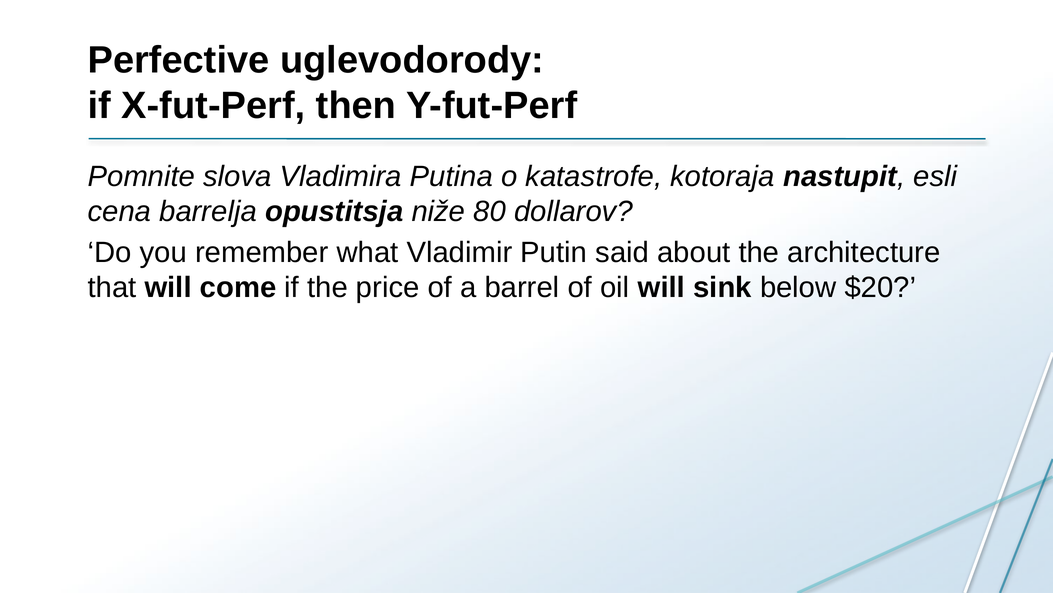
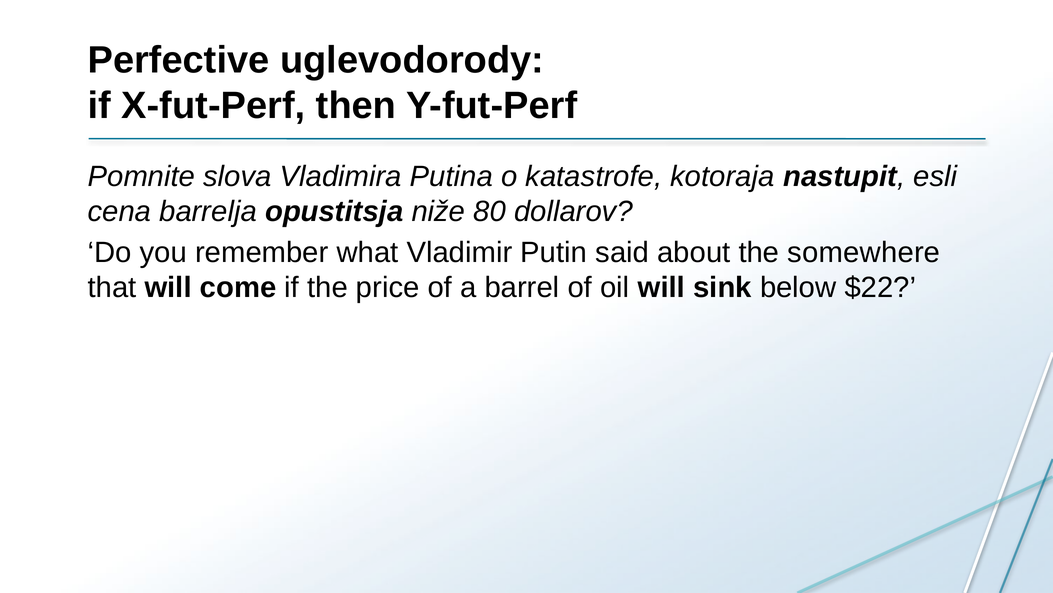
architecture: architecture -> somewhere
$20: $20 -> $22
